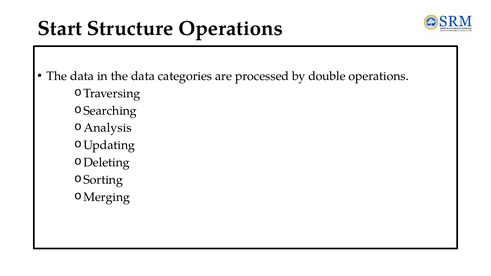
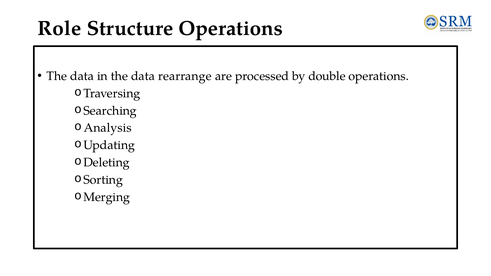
Start: Start -> Role
categories: categories -> rearrange
